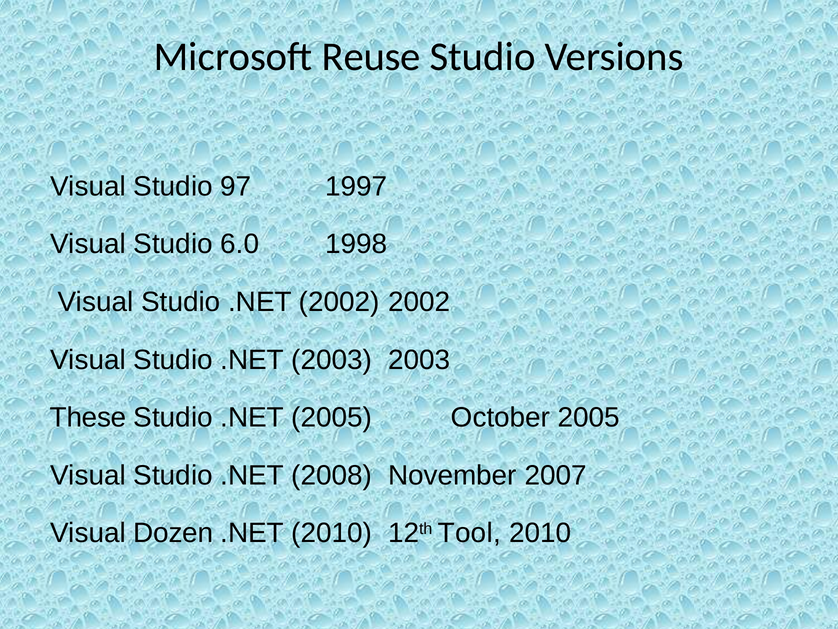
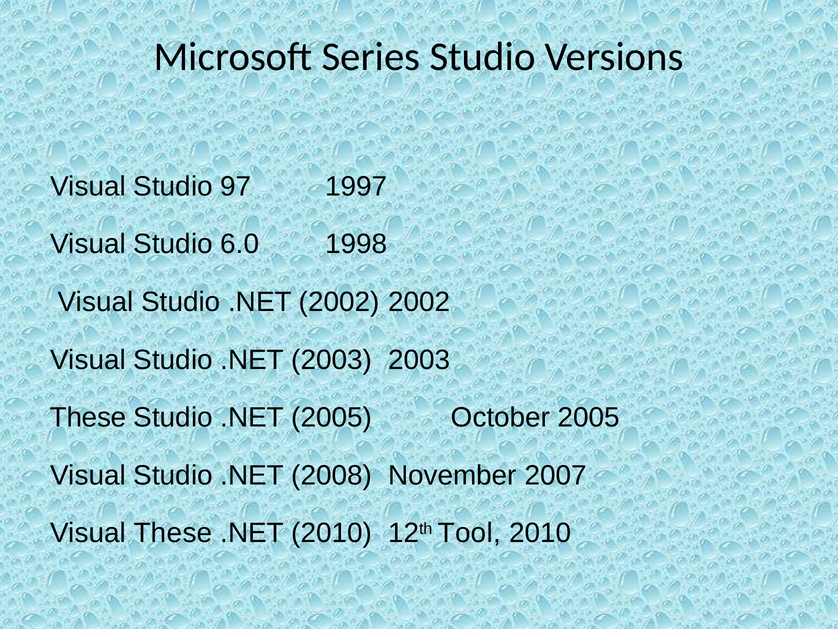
Reuse: Reuse -> Series
Visual Dozen: Dozen -> These
